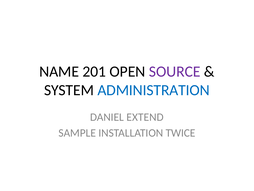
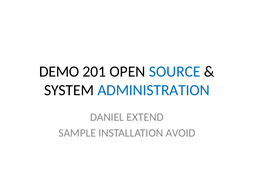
NAME: NAME -> DEMO
SOURCE colour: purple -> blue
TWICE: TWICE -> AVOID
